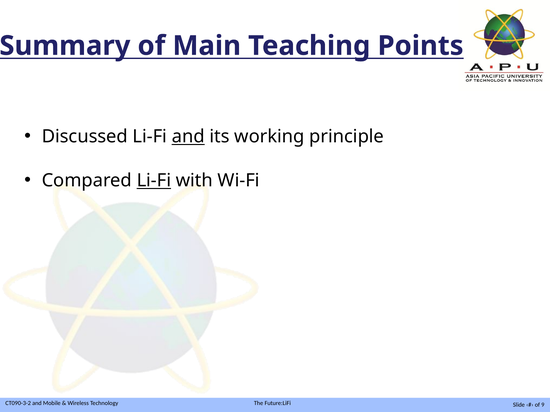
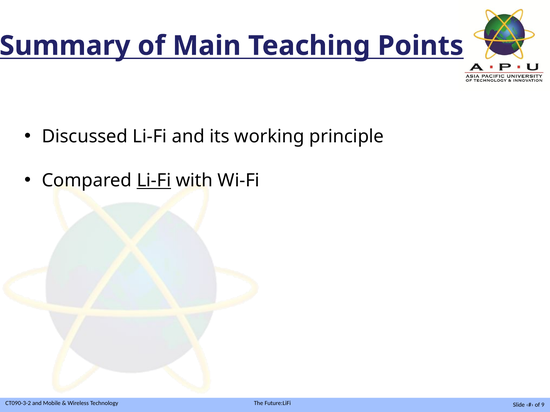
and at (188, 137) underline: present -> none
